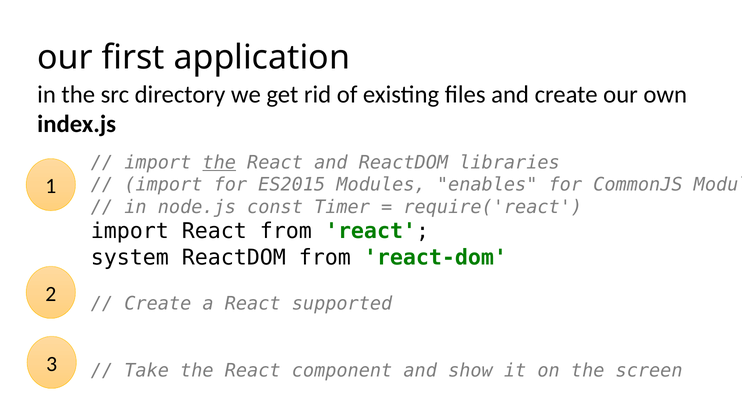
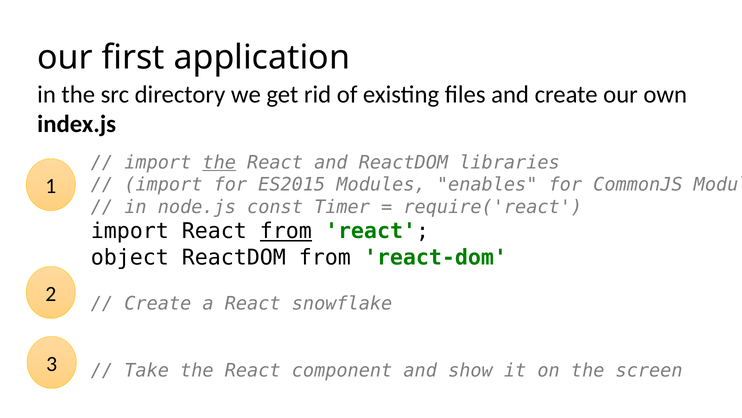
from at (286, 231) underline: none -> present
system: system -> object
supported: supported -> snowflake
